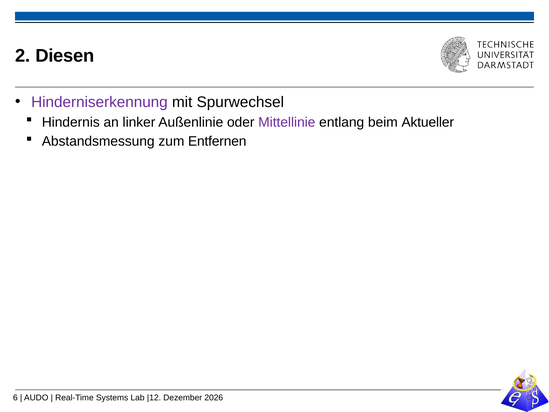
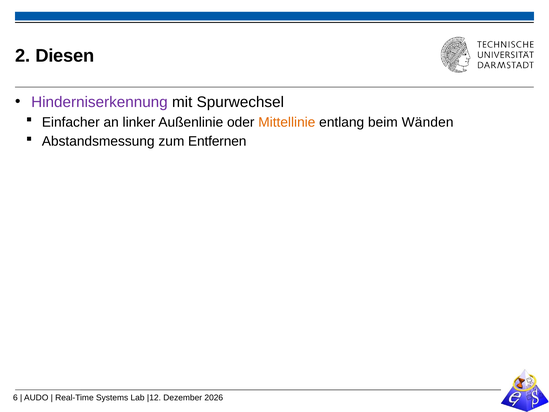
Hindernis: Hindernis -> Einfacher
Mittellinie colour: purple -> orange
Aktueller: Aktueller -> Wänden
